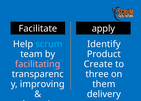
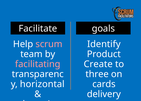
apply: apply -> goals
scrum colour: light blue -> pink
improving: improving -> horizontal
them: them -> cards
